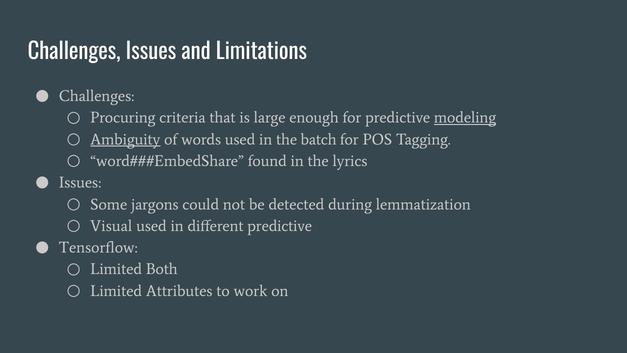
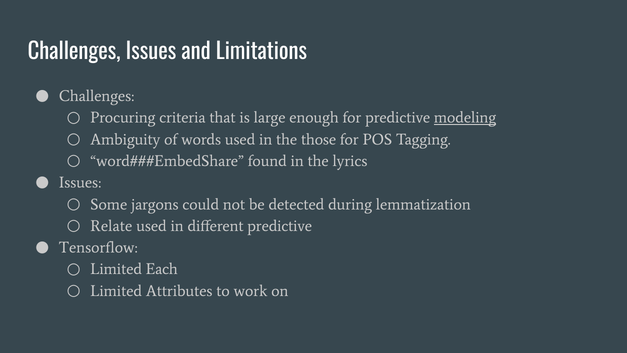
Ambiguity underline: present -> none
batch: batch -> those
Visual: Visual -> Relate
Both: Both -> Each
